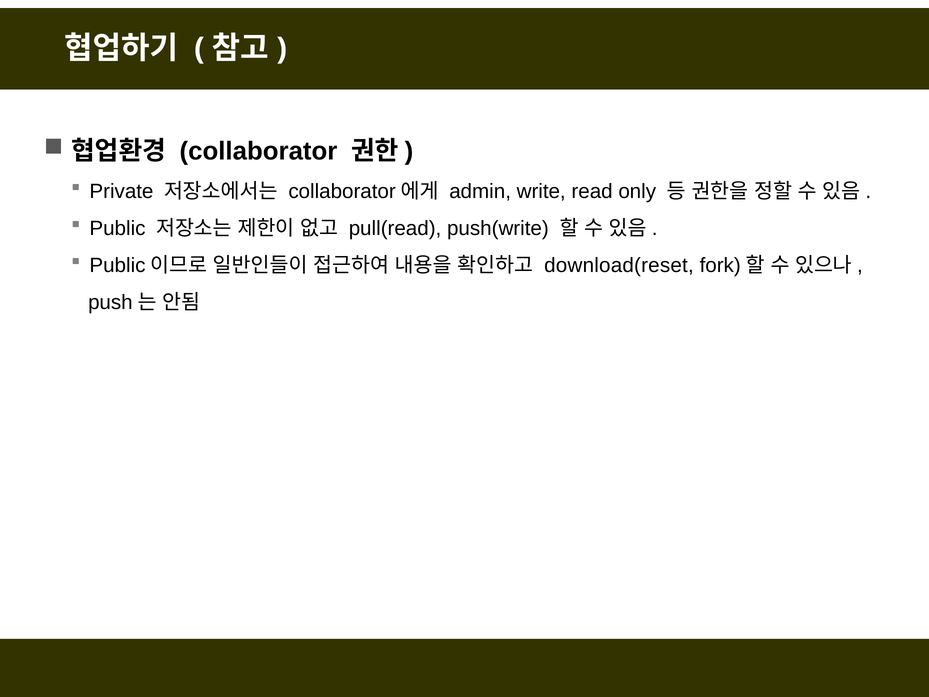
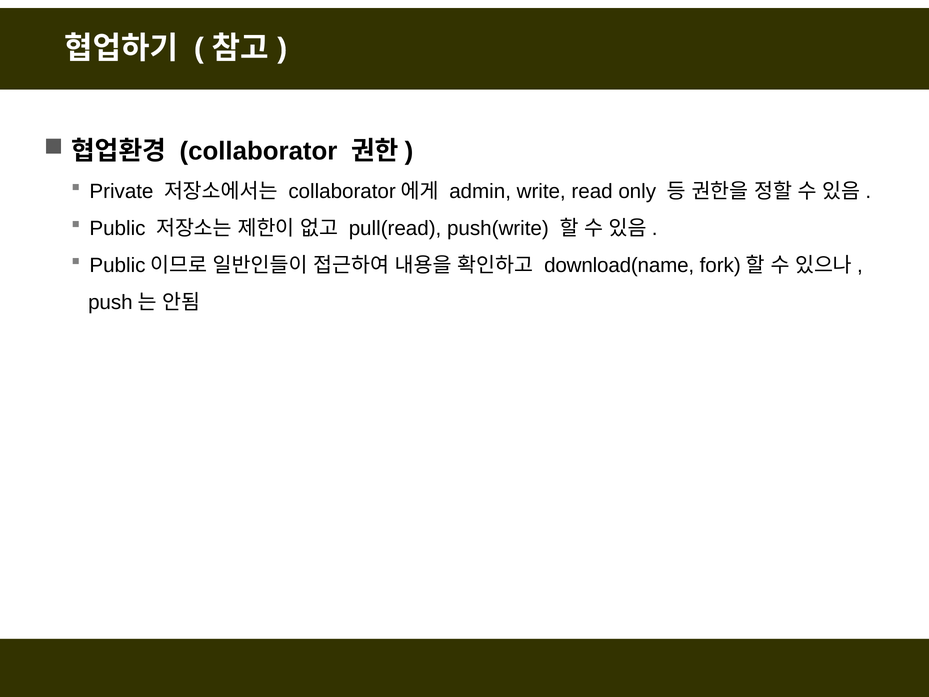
download(reset: download(reset -> download(name
